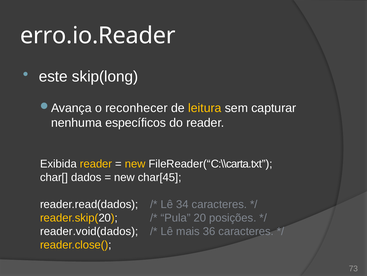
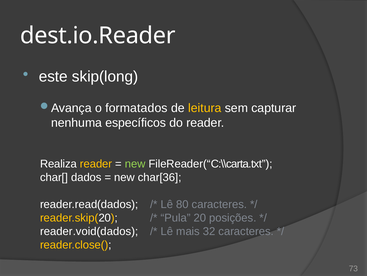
erro.io.Reader: erro.io.Reader -> dest.io.Reader
reconhecer: reconhecer -> formatados
Exibida: Exibida -> Realiza
new at (135, 163) colour: yellow -> light green
char[45: char[45 -> char[36
34: 34 -> 80
36: 36 -> 32
